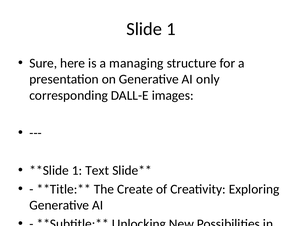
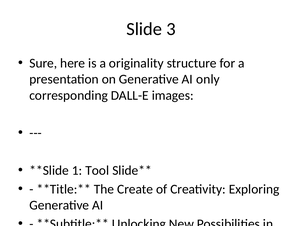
Slide 1: 1 -> 3
a managing: managing -> originality
1 Text: Text -> Tool
